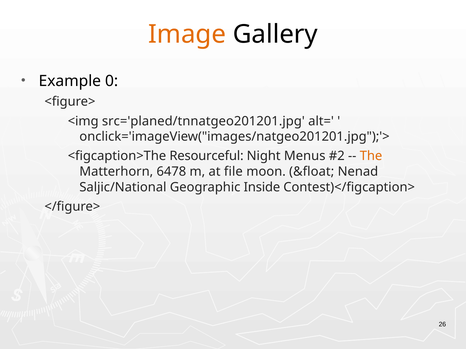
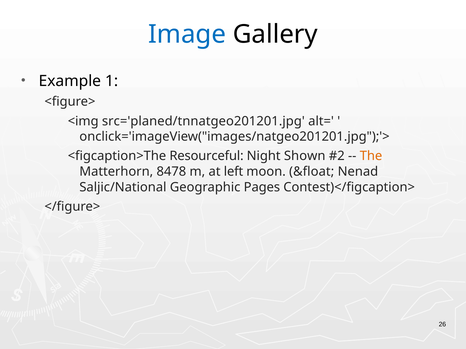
Image colour: orange -> blue
0: 0 -> 1
Menus: Menus -> Shown
6478: 6478 -> 8478
file: file -> left
Inside: Inside -> Pages
